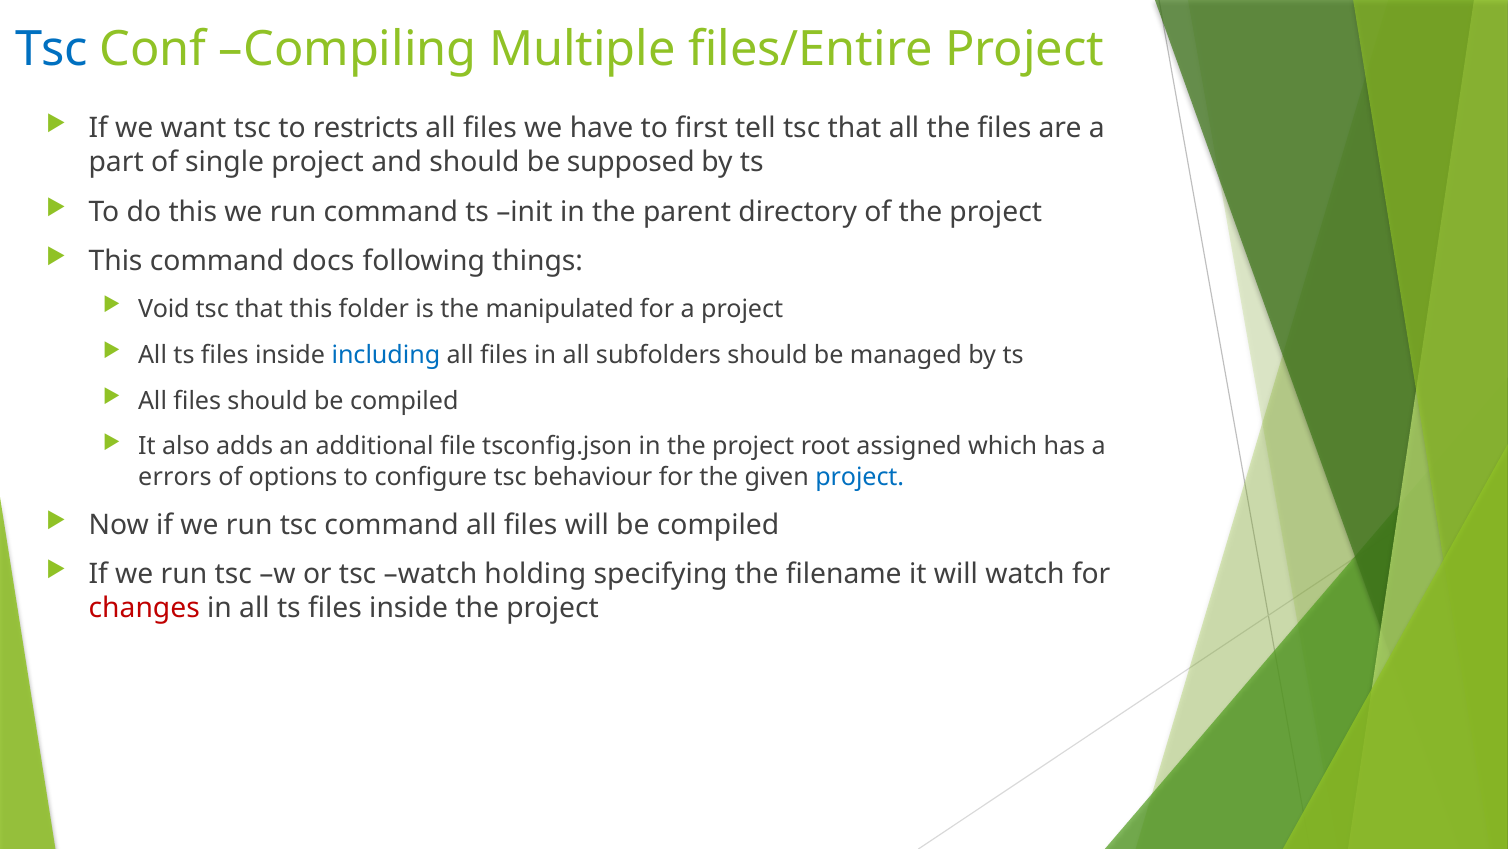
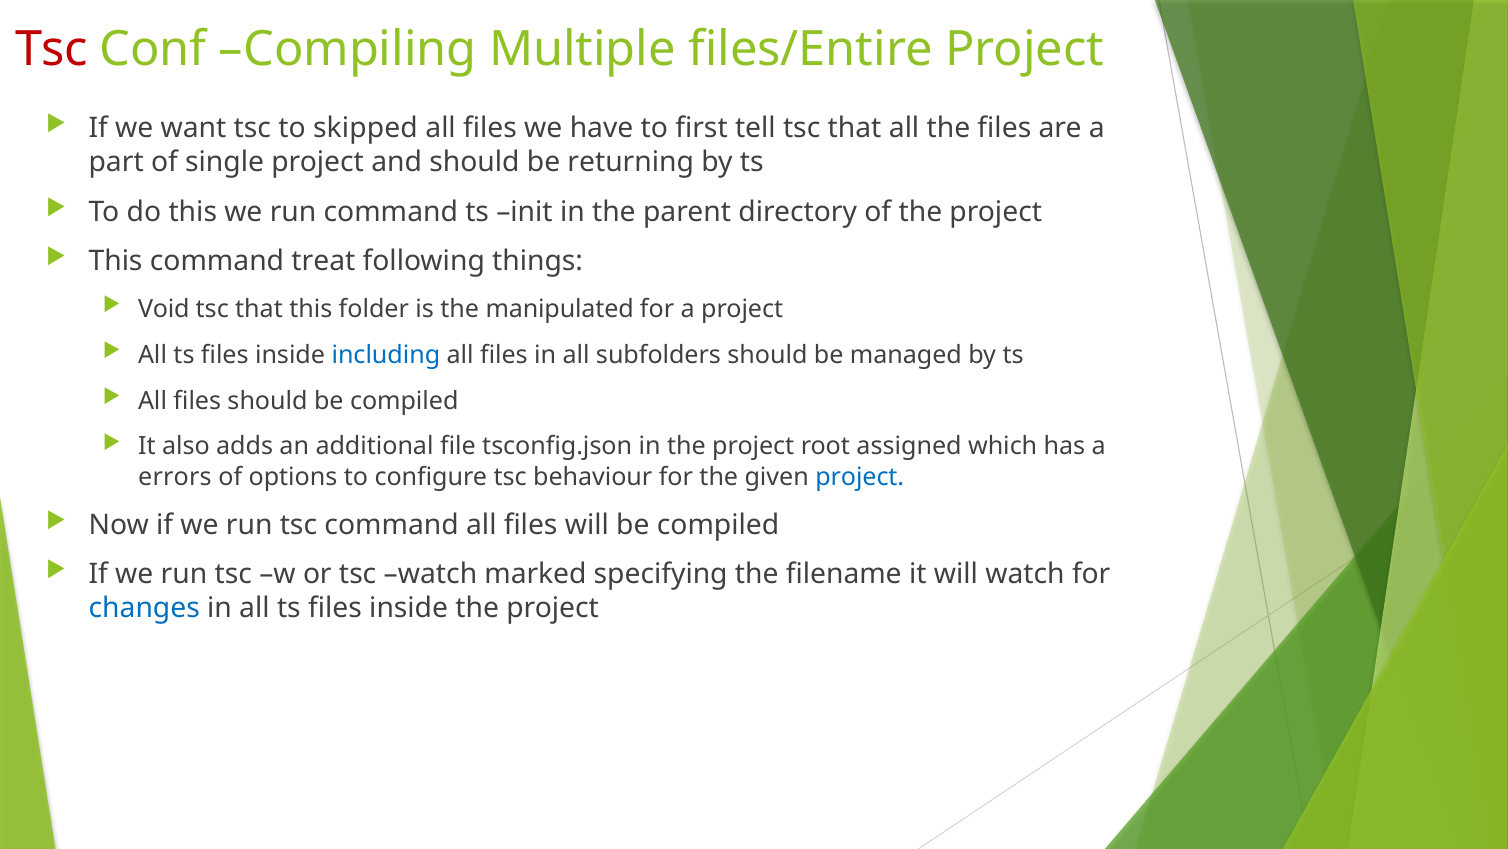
Tsc at (52, 49) colour: blue -> red
restricts: restricts -> skipped
supposed: supposed -> returning
docs: docs -> treat
holding: holding -> marked
changes colour: red -> blue
